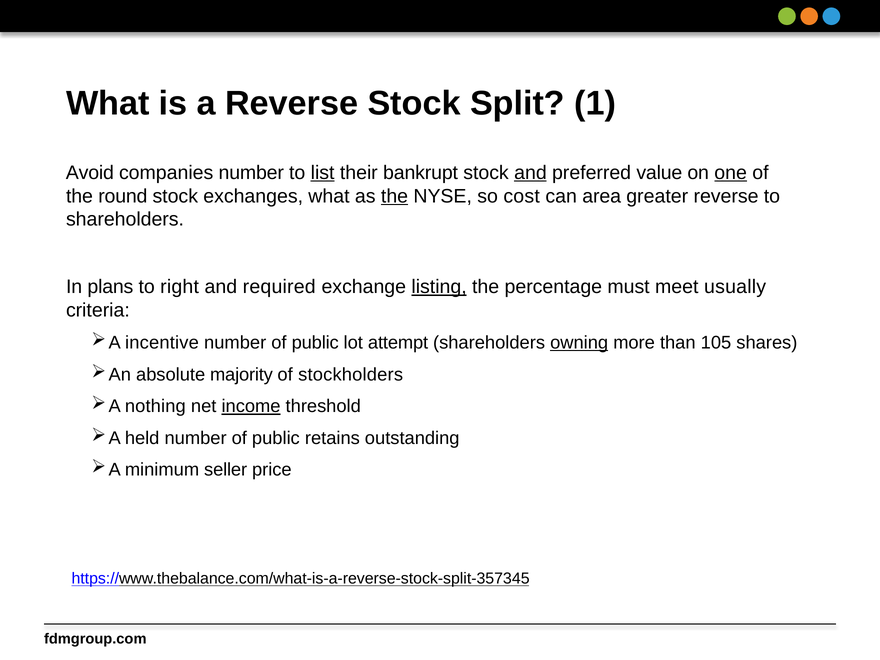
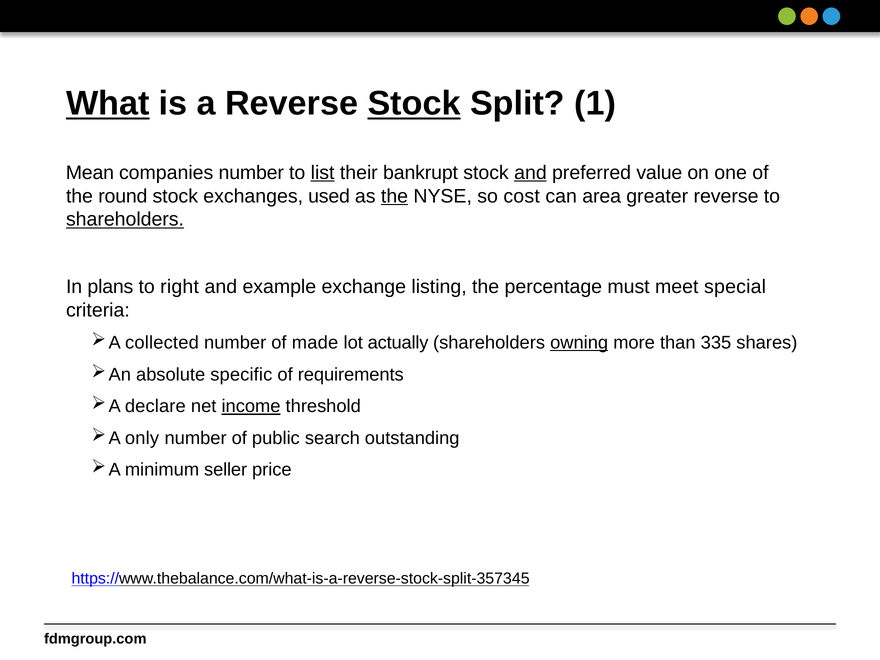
What at (108, 104) underline: none -> present
Stock at (414, 104) underline: none -> present
Avoid: Avoid -> Mean
one underline: present -> none
exchanges what: what -> used
shareholders at (125, 220) underline: none -> present
required: required -> example
listing underline: present -> none
usually: usually -> special
incentive: incentive -> collected
public at (315, 343): public -> made
attempt: attempt -> actually
105: 105 -> 335
majority: majority -> specific
stockholders: stockholders -> requirements
nothing: nothing -> declare
held: held -> only
retains: retains -> search
